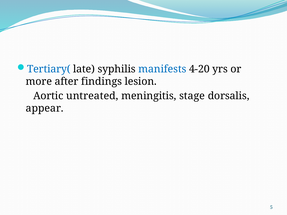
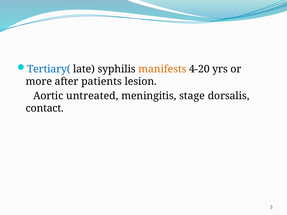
manifests colour: blue -> orange
findings: findings -> patients
appear: appear -> contact
